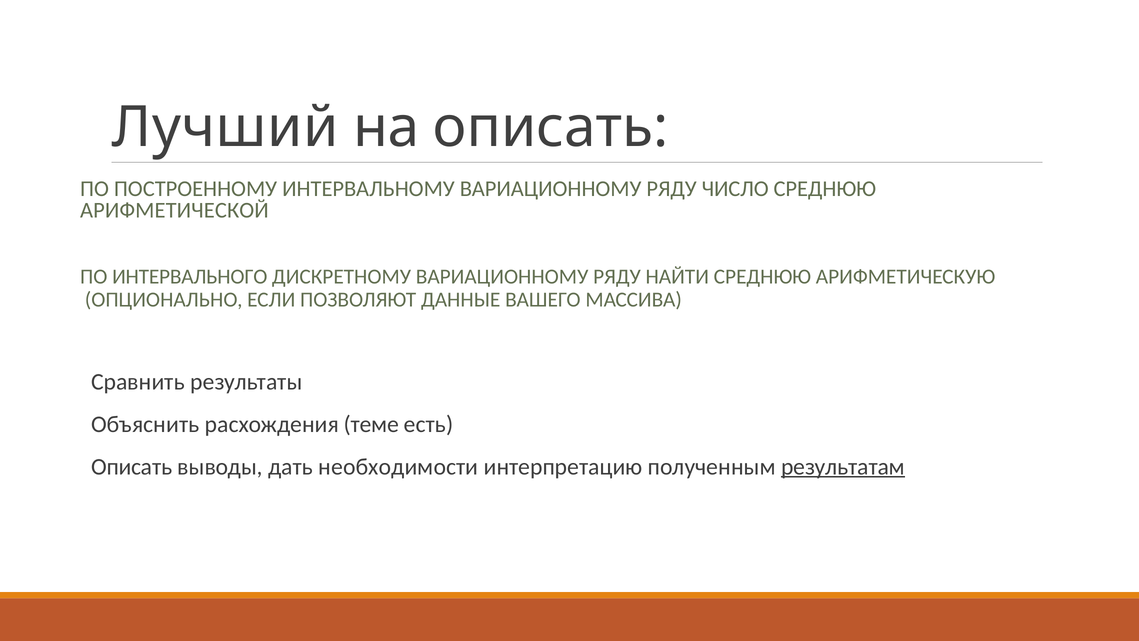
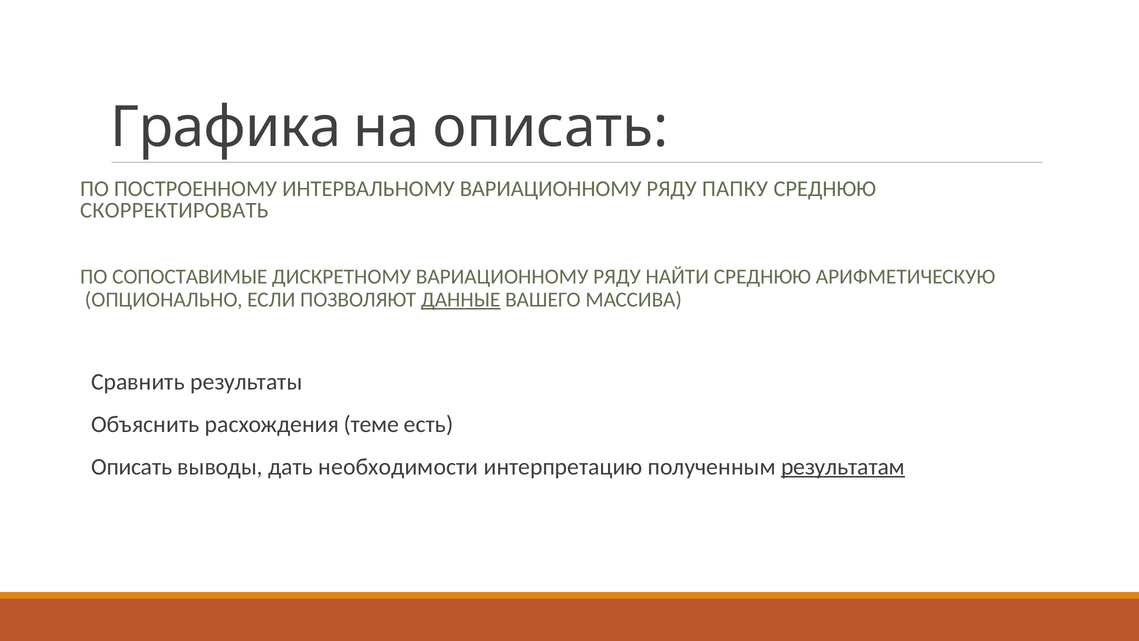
Лучший: Лучший -> Графика
ЧИСЛО: ЧИСЛО -> ПАПКУ
АРИФМЕТИЧЕСКОЙ: АРИФМЕТИЧЕСКОЙ -> СКОРРЕКТИРОВАТЬ
ИНТЕРВАЛЬНОГО: ИНТЕРВАЛЬНОГО -> СОПОСТАВИМЫЕ
ДАННЫЕ underline: none -> present
